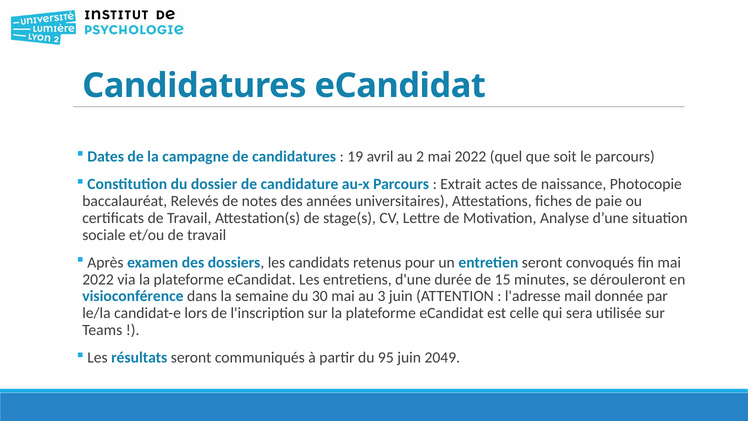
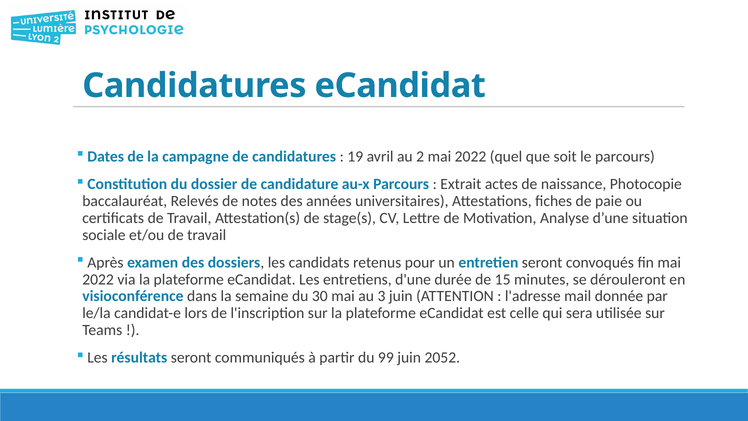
95: 95 -> 99
2049: 2049 -> 2052
